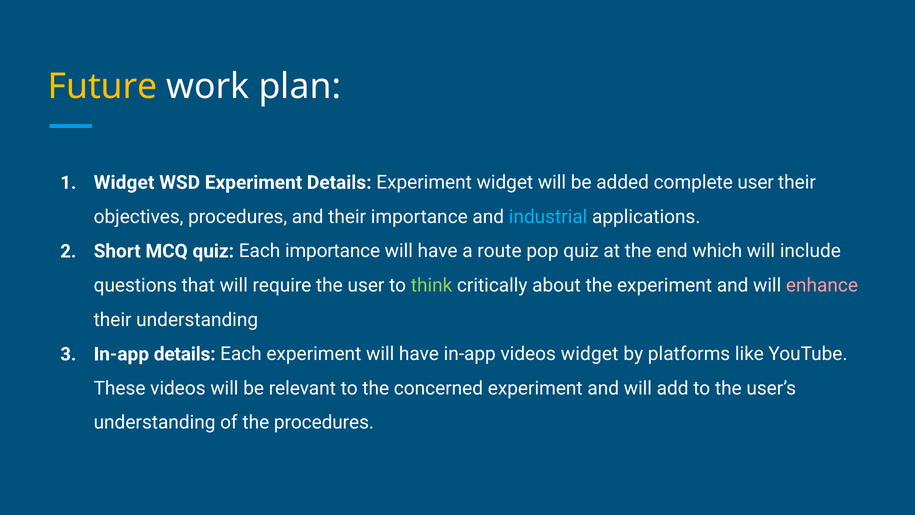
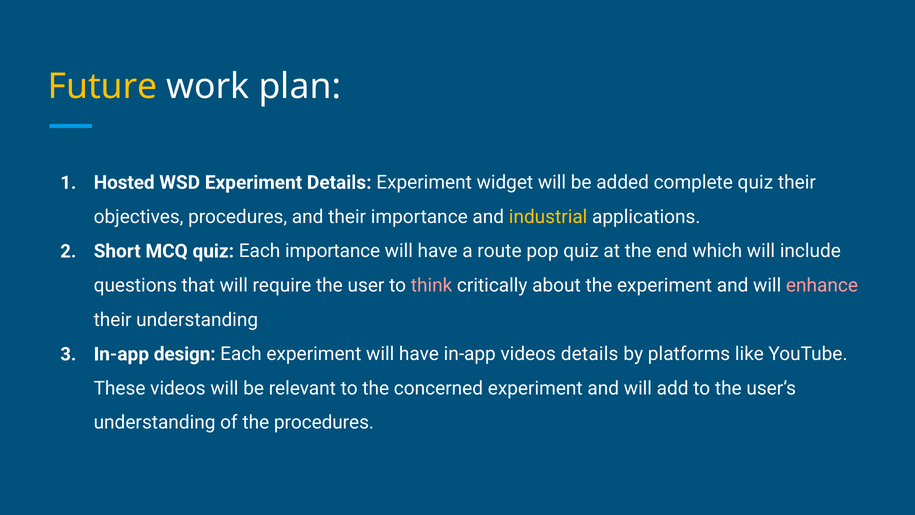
Widget at (124, 182): Widget -> Hosted
complete user: user -> quiz
industrial colour: light blue -> yellow
think colour: light green -> pink
In-app details: details -> design
videos widget: widget -> details
